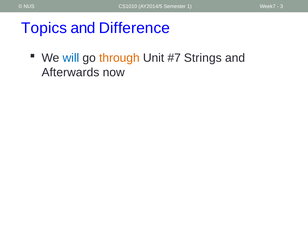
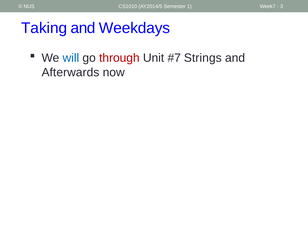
Topics: Topics -> Taking
Difference: Difference -> Weekdays
through colour: orange -> red
